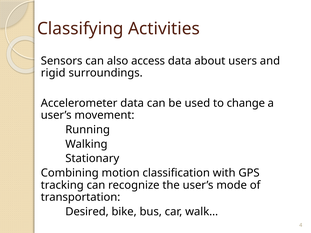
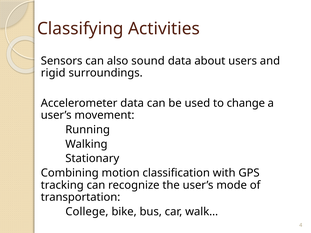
access: access -> sound
Desired: Desired -> College
